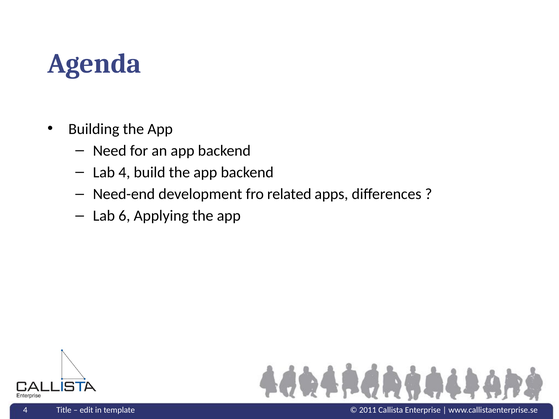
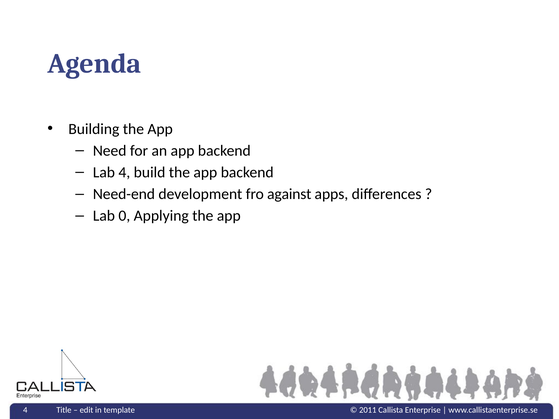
related: related -> against
6: 6 -> 0
